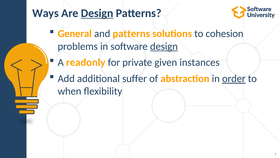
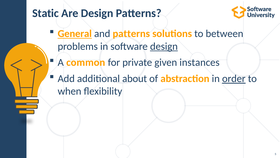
Ways: Ways -> Static
Design at (97, 13) underline: present -> none
General underline: none -> present
cohesion: cohesion -> between
readonly: readonly -> common
suffer: suffer -> about
